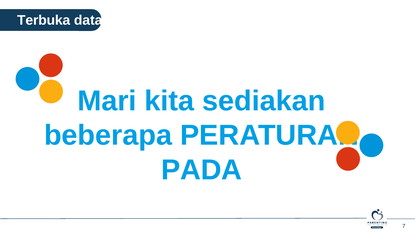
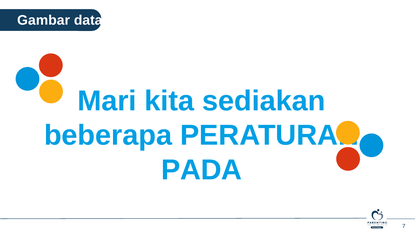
Terbuka: Terbuka -> Gambar
